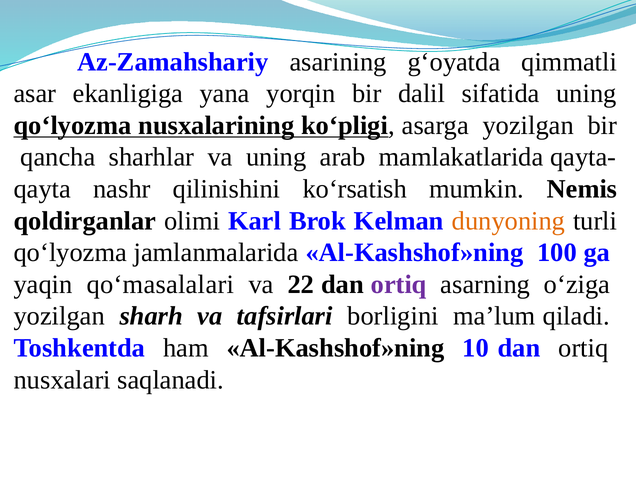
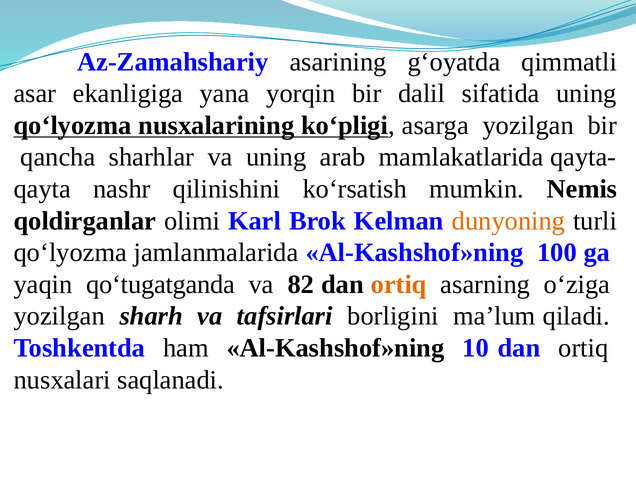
qo‘masalalari: qo‘masalalari -> qo‘tugatganda
22: 22 -> 82
ortiq at (399, 284) colour: purple -> orange
